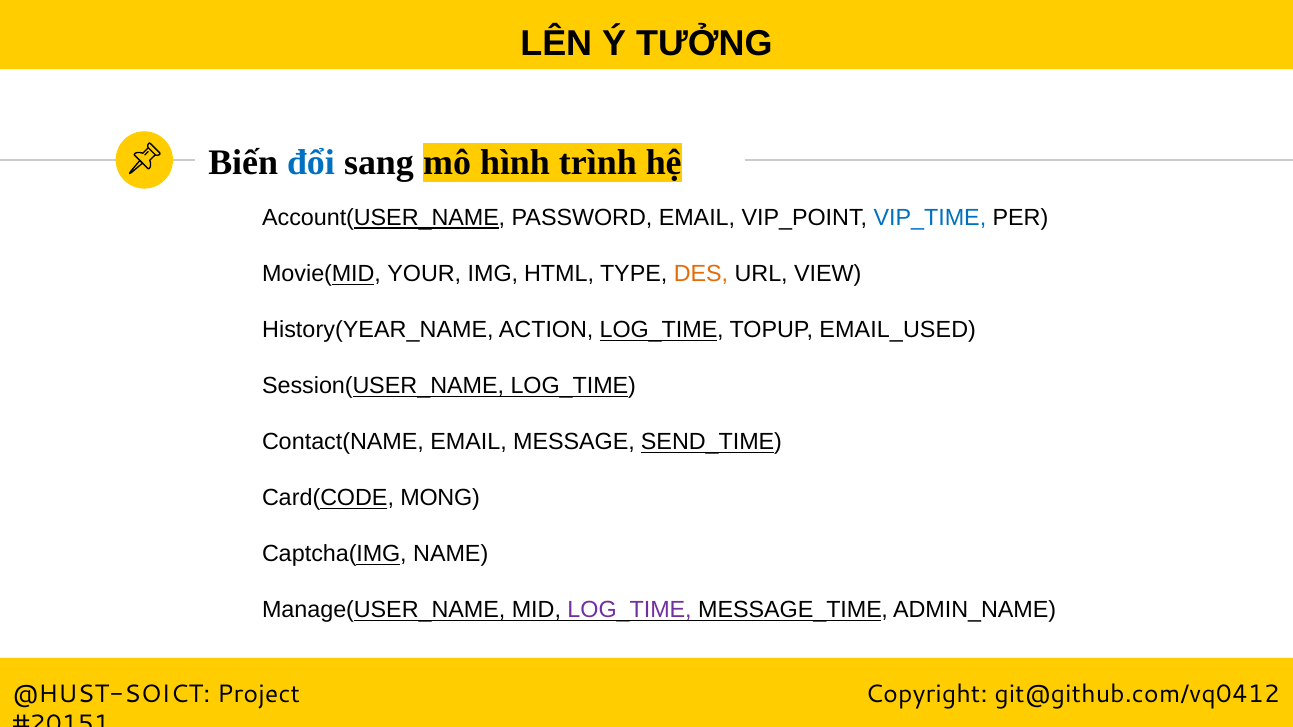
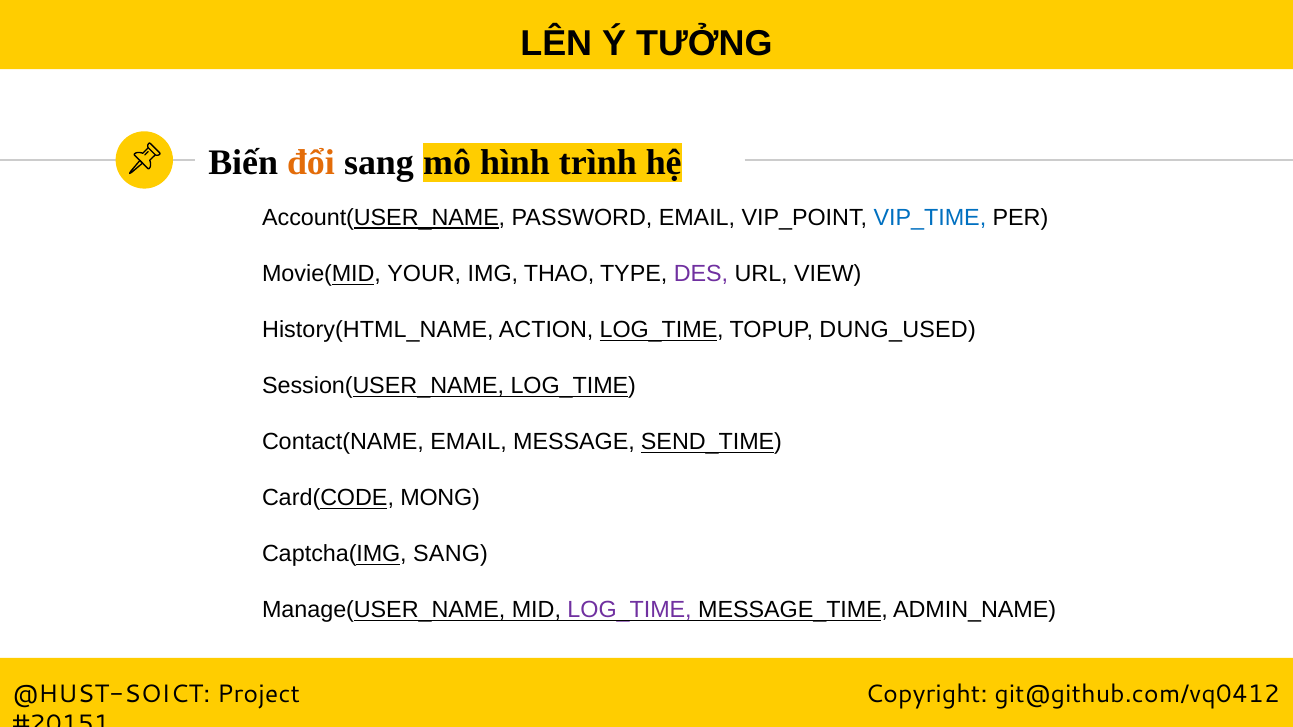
đổi colour: blue -> orange
HTML: HTML -> THAO
DES colour: orange -> purple
History(YEAR_NAME: History(YEAR_NAME -> History(HTML_NAME
EMAIL_USED: EMAIL_USED -> DUNG_USED
Captcha(IMG NAME: NAME -> SANG
